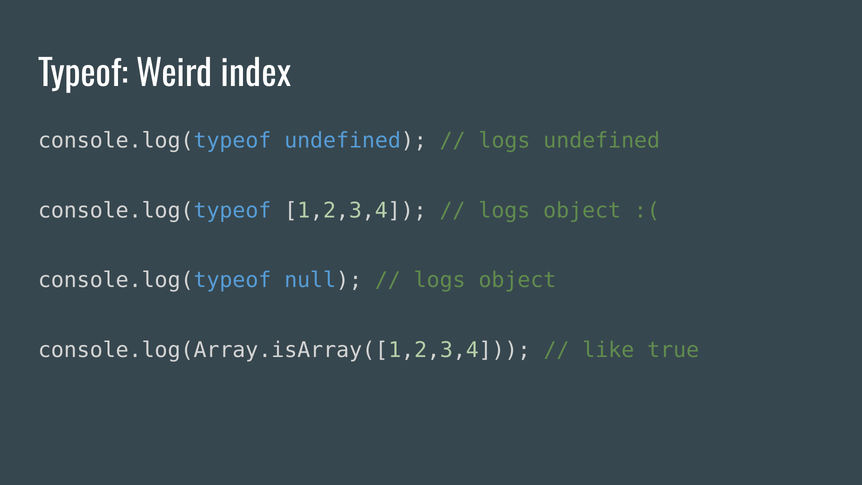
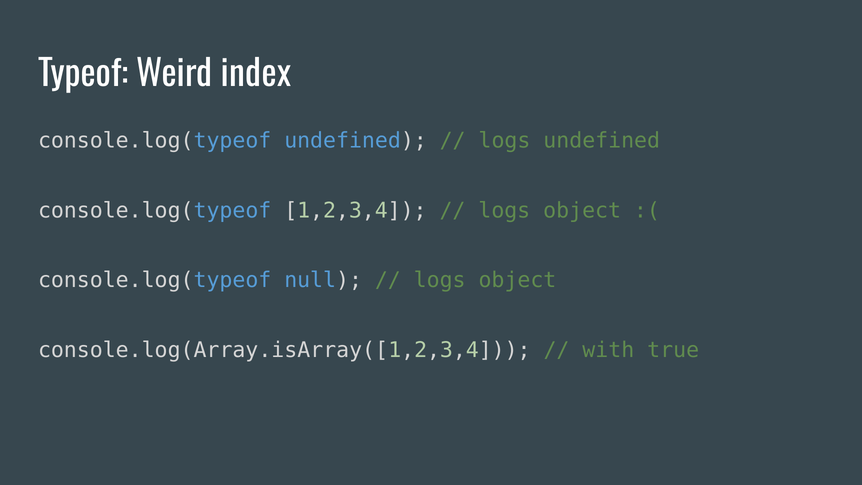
like: like -> with
